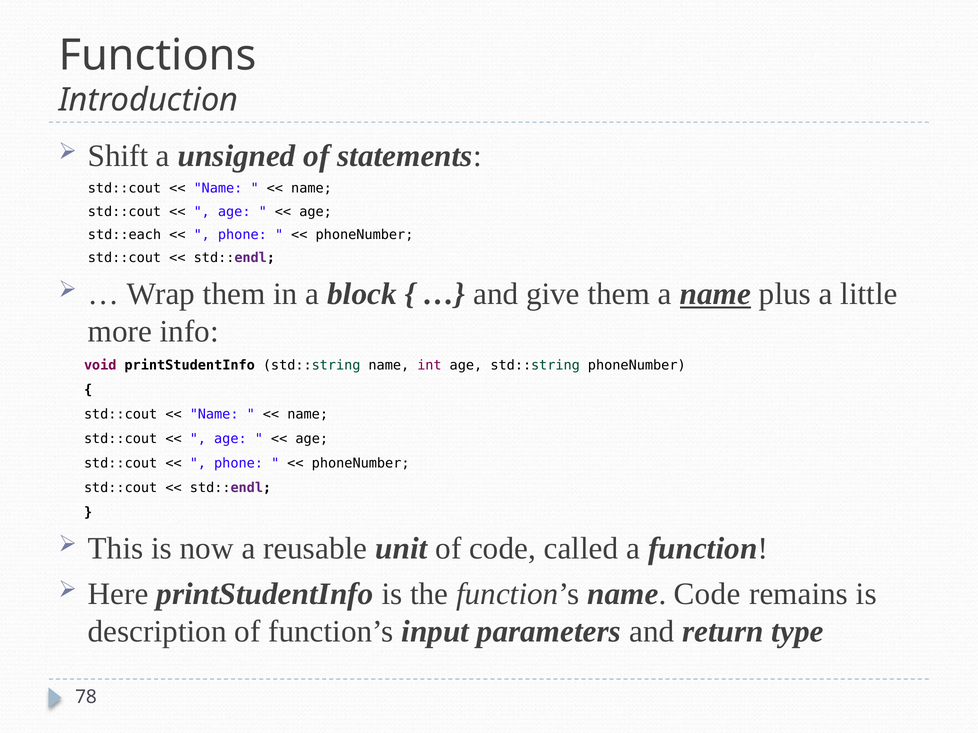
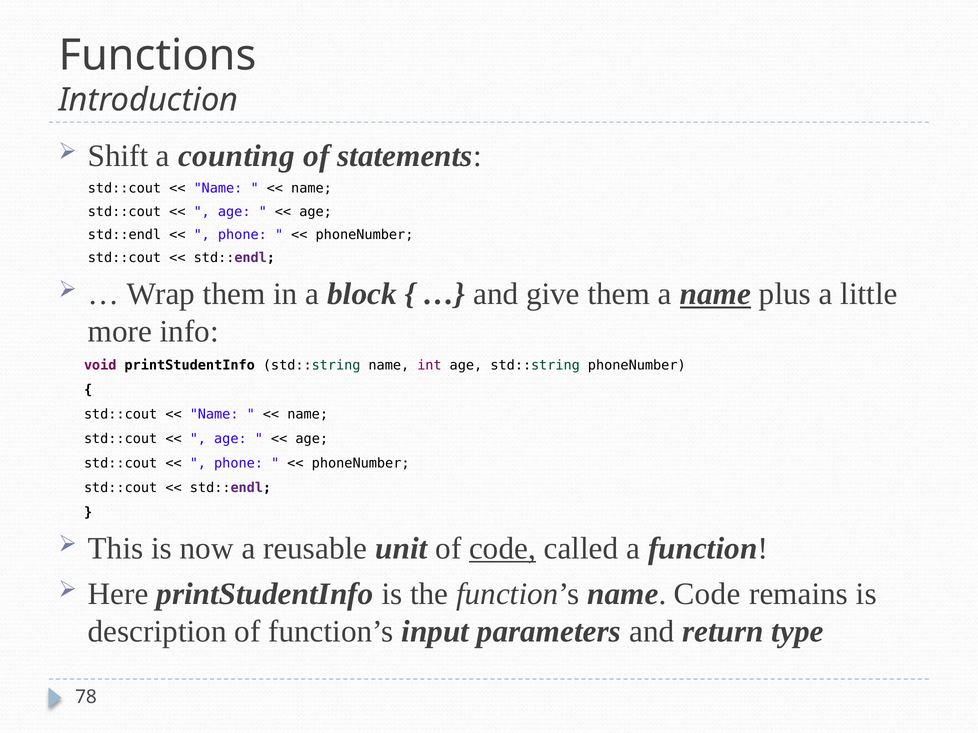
unsigned: unsigned -> counting
std::each at (125, 235): std::each -> std::endl
code at (502, 549) underline: none -> present
